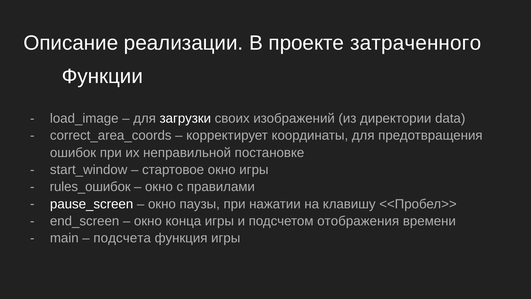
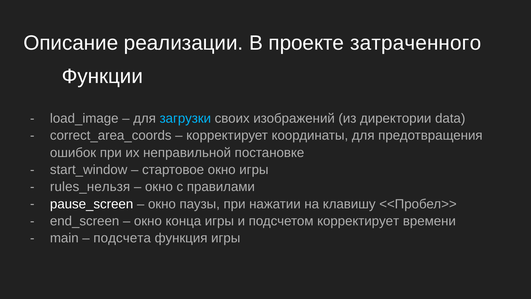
загрузки colour: white -> light blue
rules_ошибок: rules_ошибок -> rules_нельзя
подсчетом отображения: отображения -> корректирует
